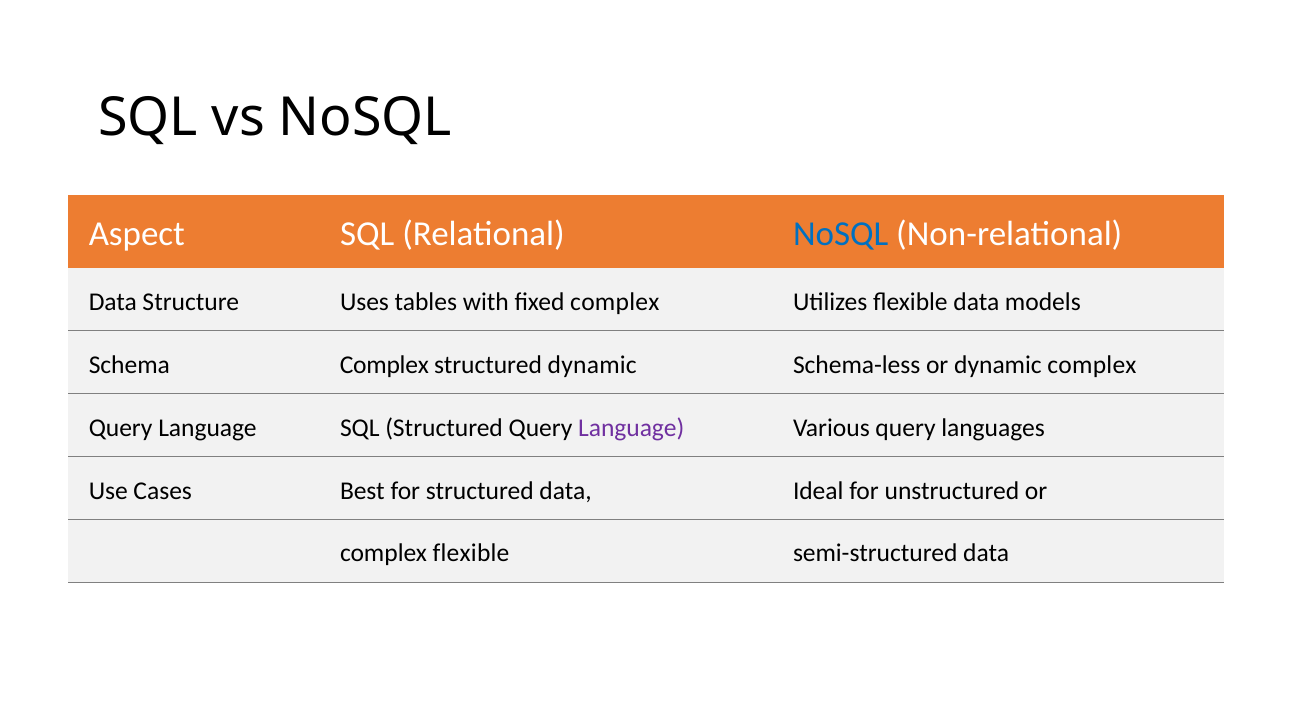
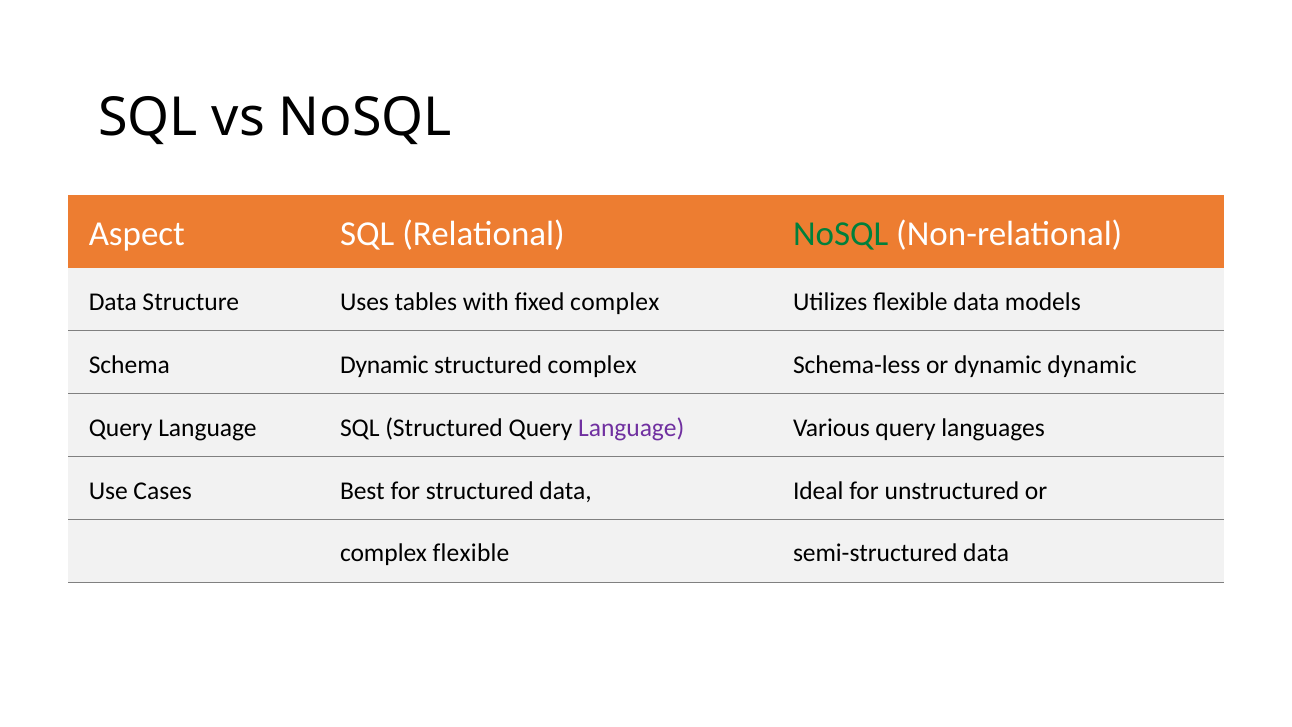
NoSQL at (841, 234) colour: blue -> green
Schema Complex: Complex -> Dynamic
structured dynamic: dynamic -> complex
dynamic complex: complex -> dynamic
